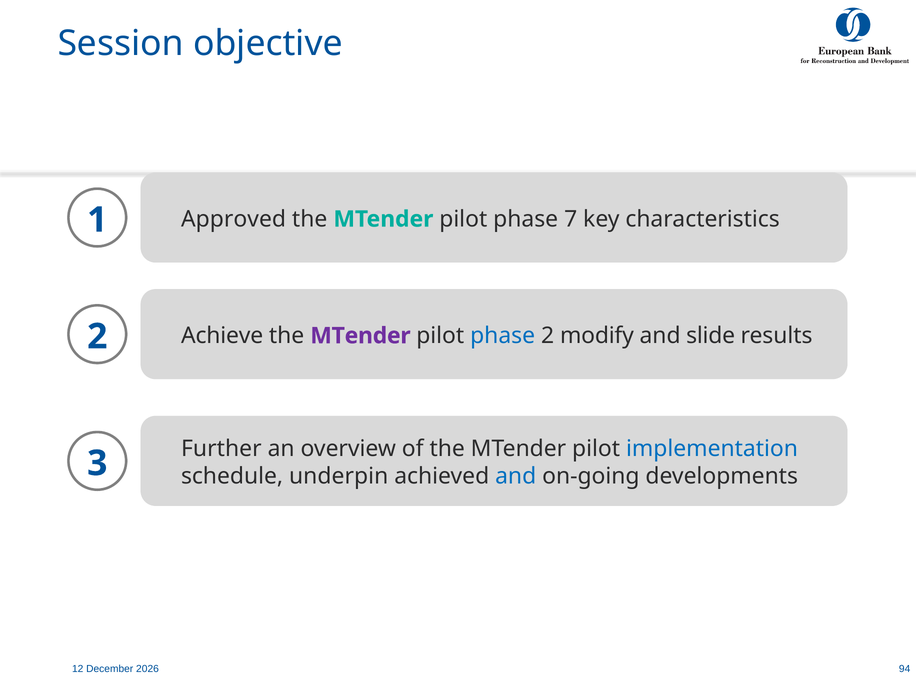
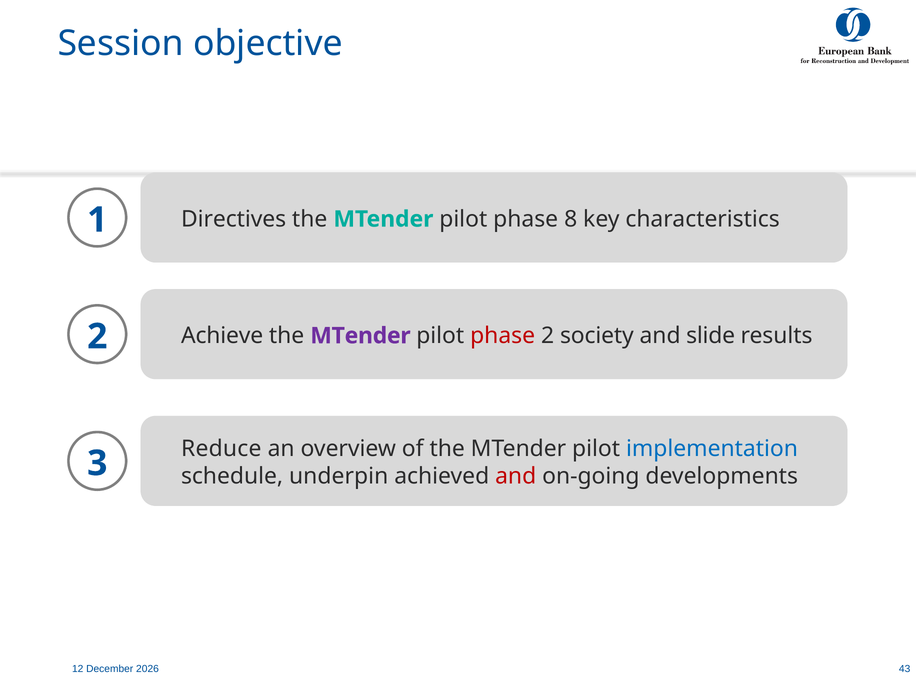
Approved: Approved -> Directives
7: 7 -> 8
phase at (503, 336) colour: blue -> red
modify: modify -> society
Further: Further -> Reduce
and at (516, 476) colour: blue -> red
94: 94 -> 43
